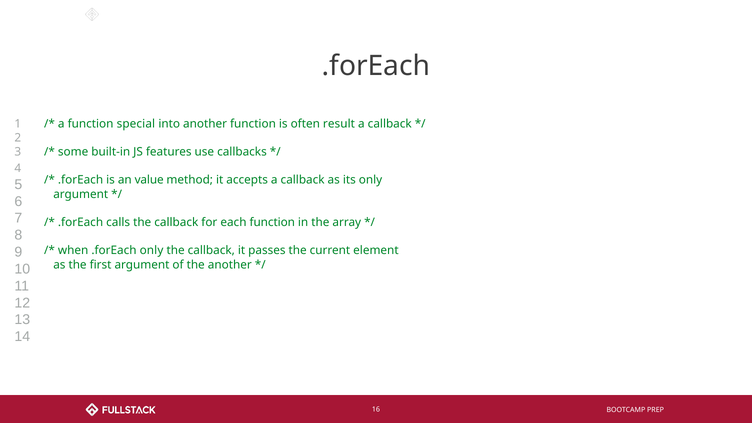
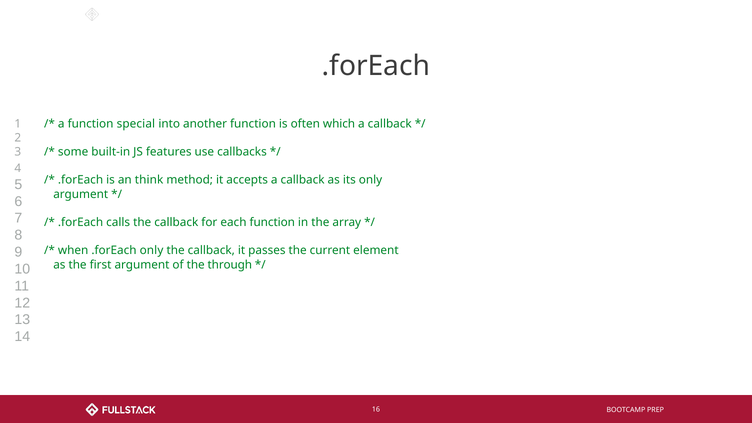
result: result -> which
value: value -> think
the another: another -> through
